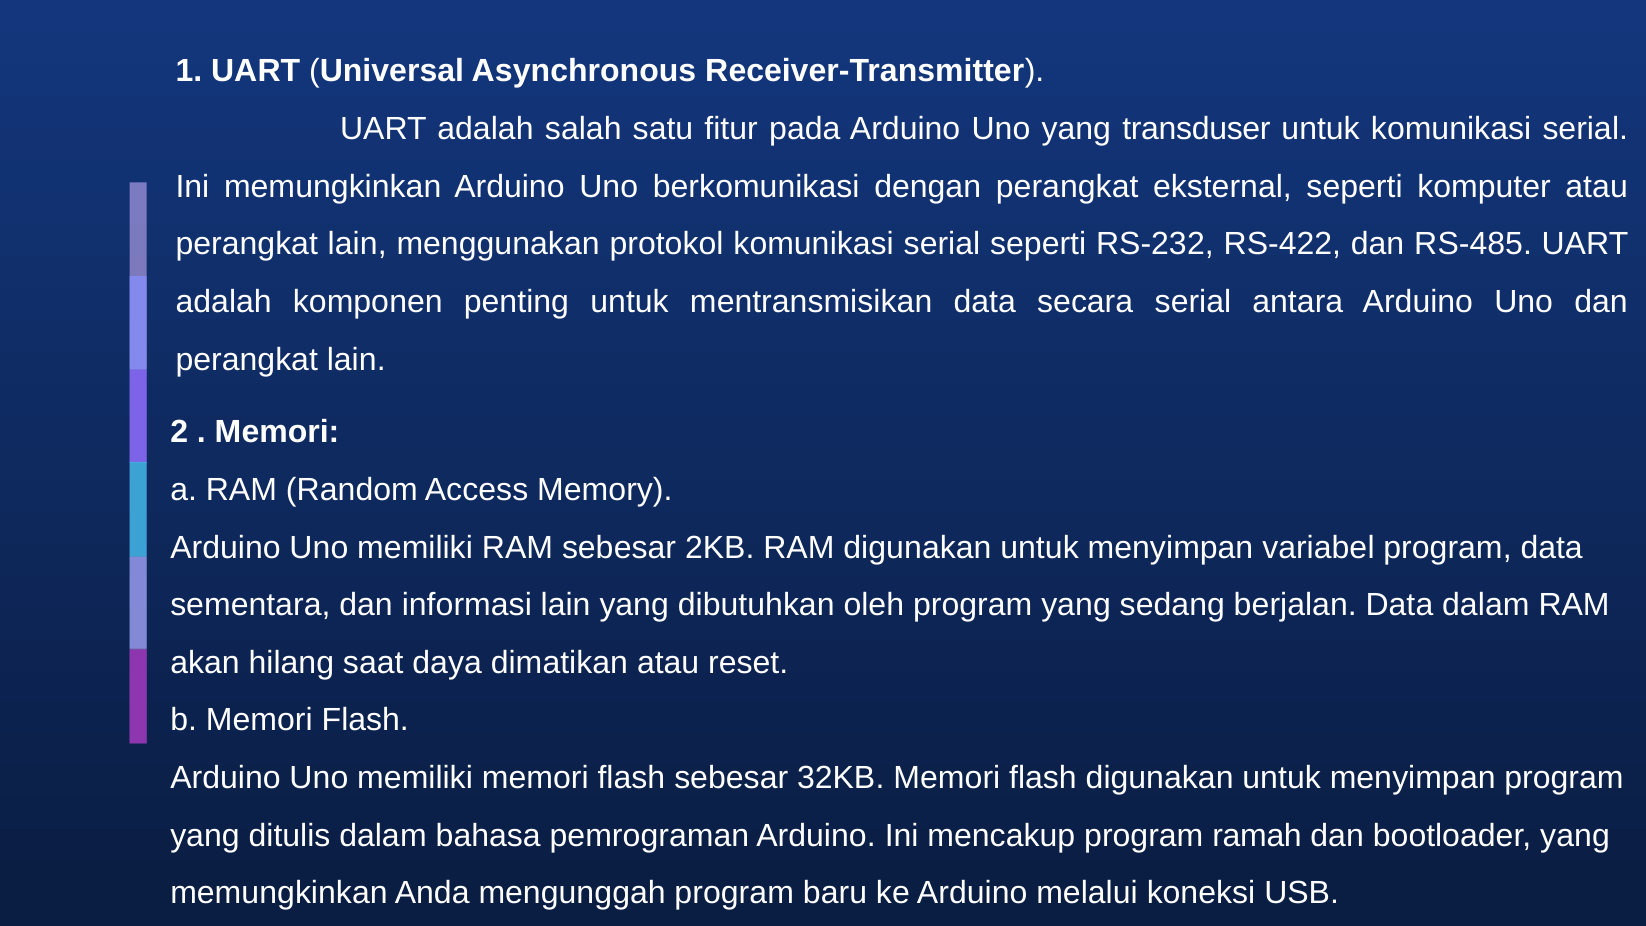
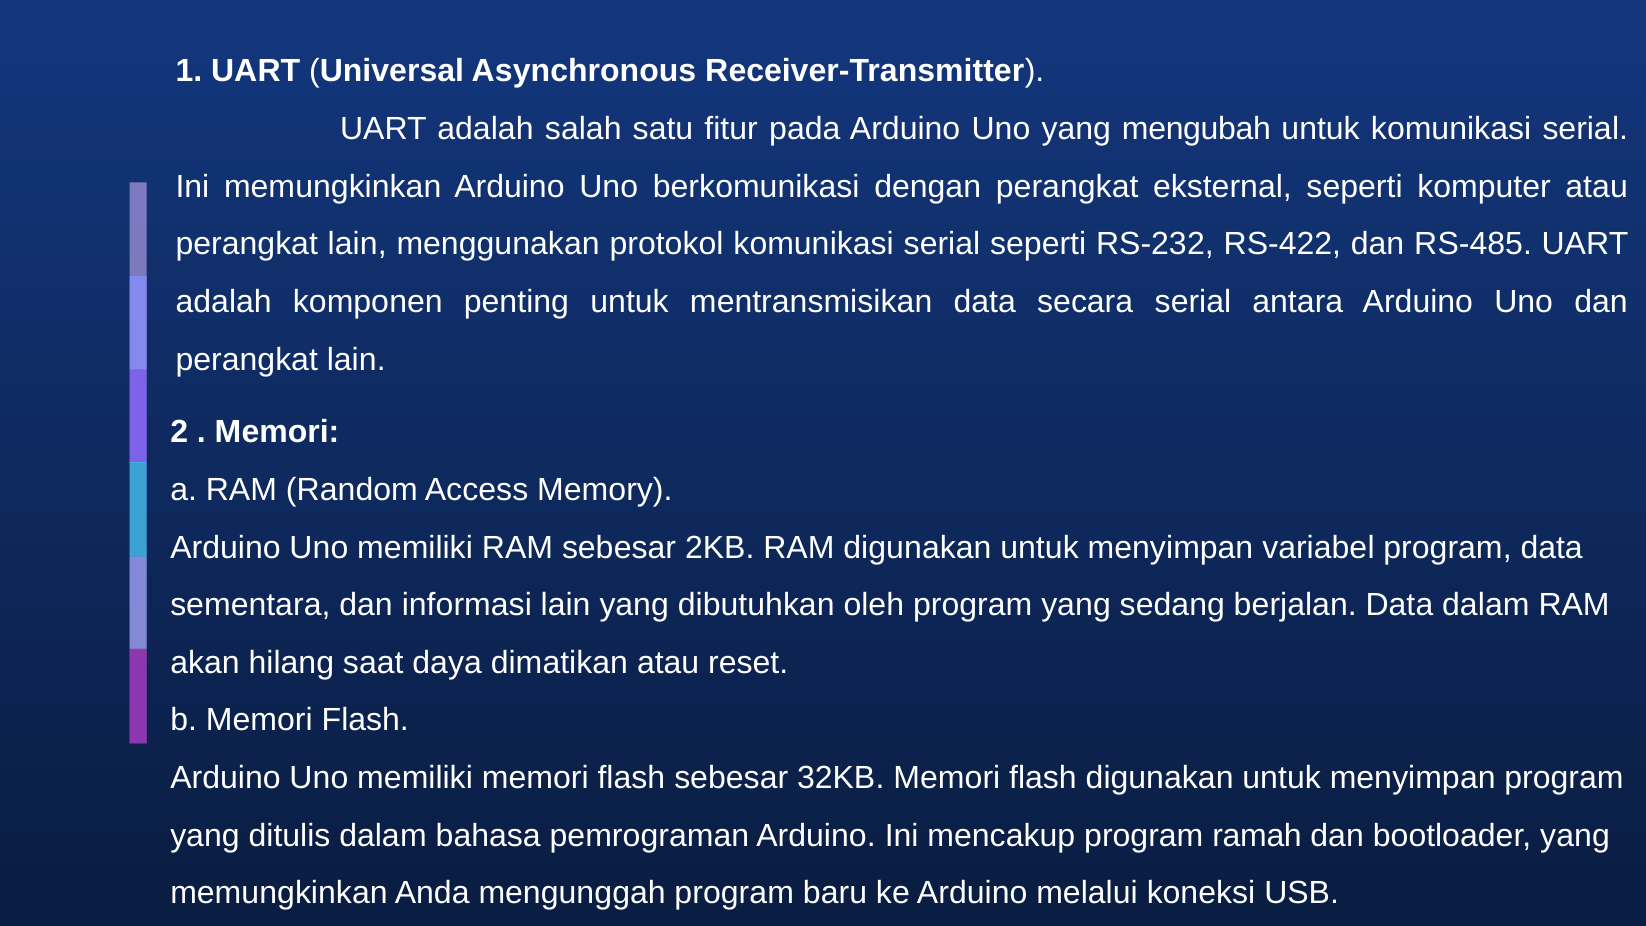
transduser: transduser -> mengubah
